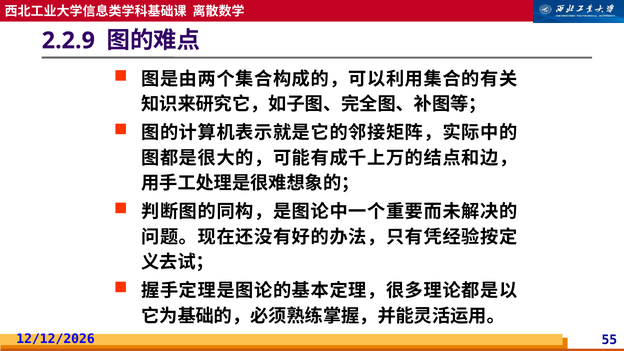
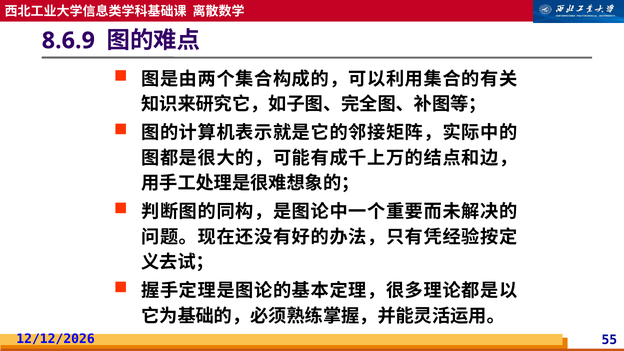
2.2.9: 2.2.9 -> 8.6.9
